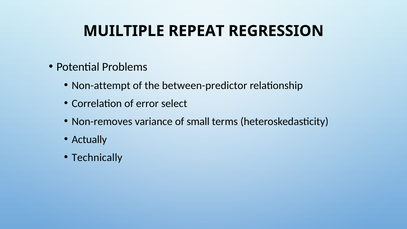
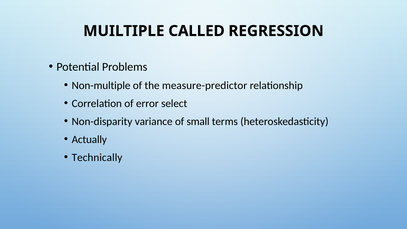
REPEAT: REPEAT -> CALLED
Non-attempt: Non-attempt -> Non-multiple
between-predictor: between-predictor -> measure-predictor
Non-removes: Non-removes -> Non-disparity
